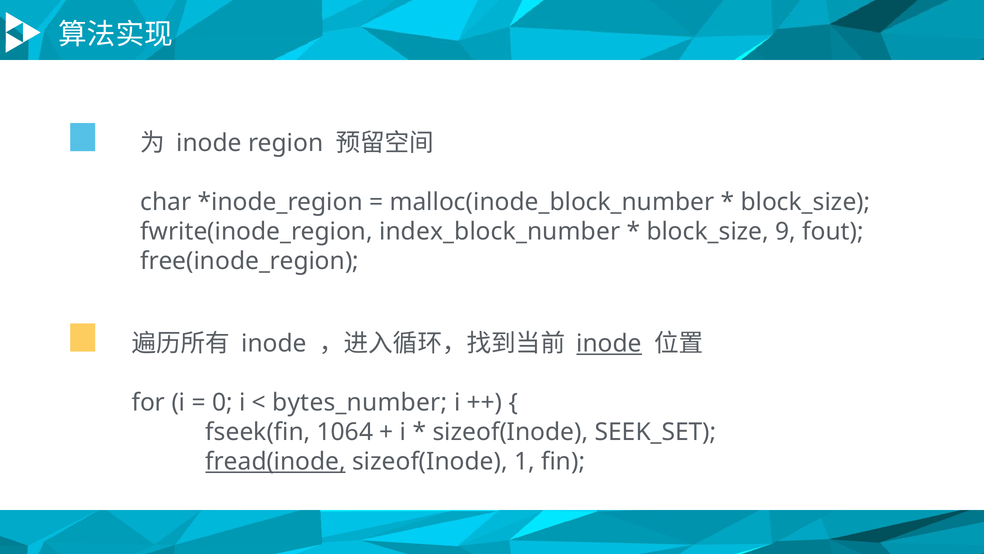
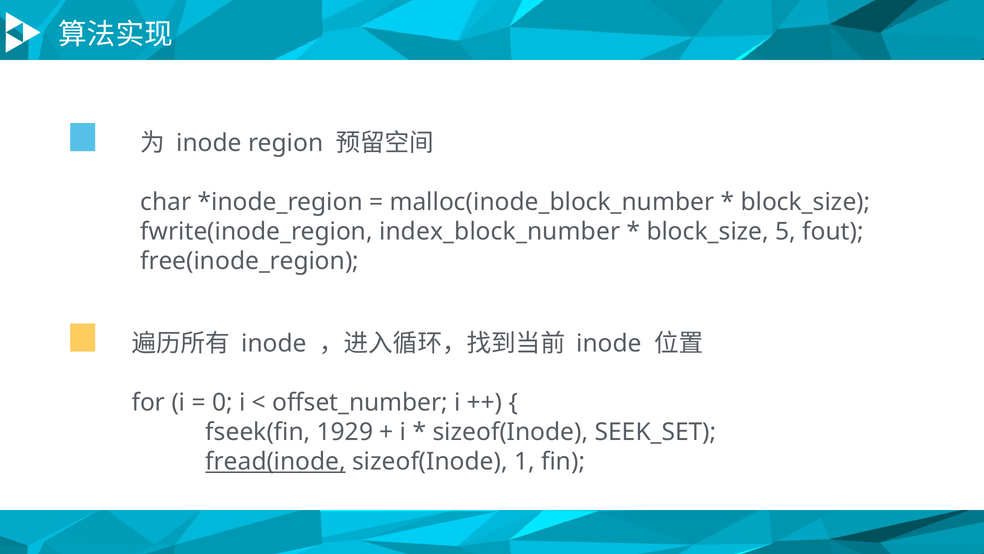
9: 9 -> 5
inode at (609, 343) underline: present -> none
bytes_number: bytes_number -> offset_number
1064: 1064 -> 1929
